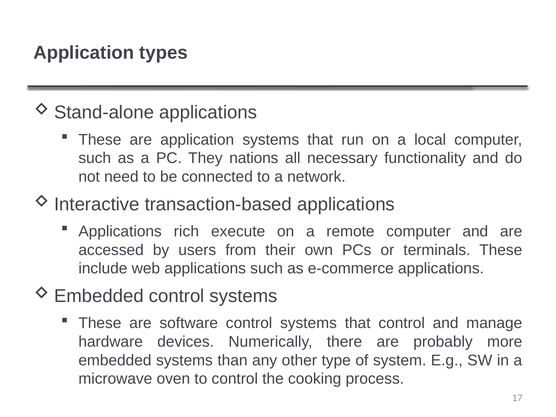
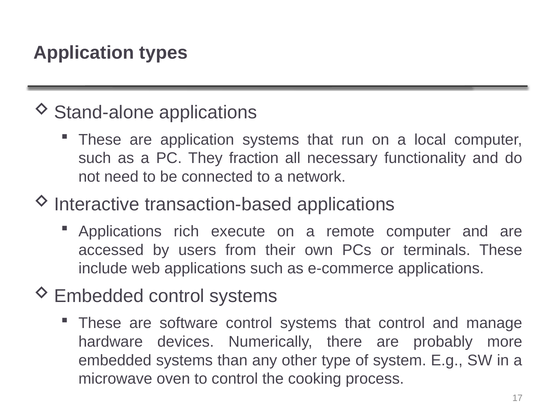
nations: nations -> fraction
